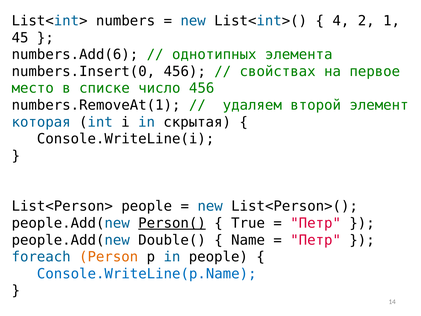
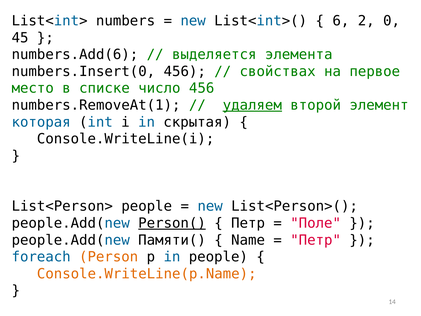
4: 4 -> 6
1: 1 -> 0
однотипных: однотипных -> выделяется
удаляем underline: none -> present
True at (248, 223): True -> Петр
Петр at (316, 223): Петр -> Поле
Double(: Double( -> Памяти(
Console.WriteLine(p.Name colour: blue -> orange
